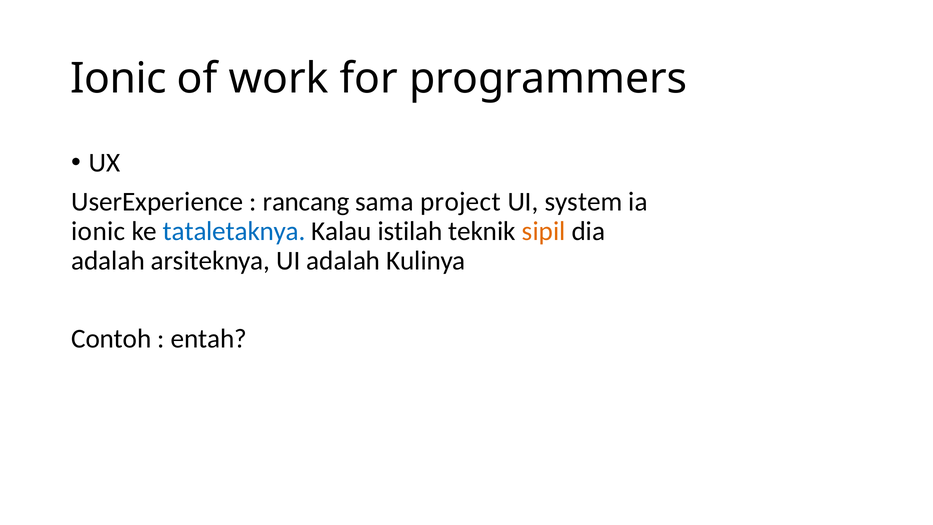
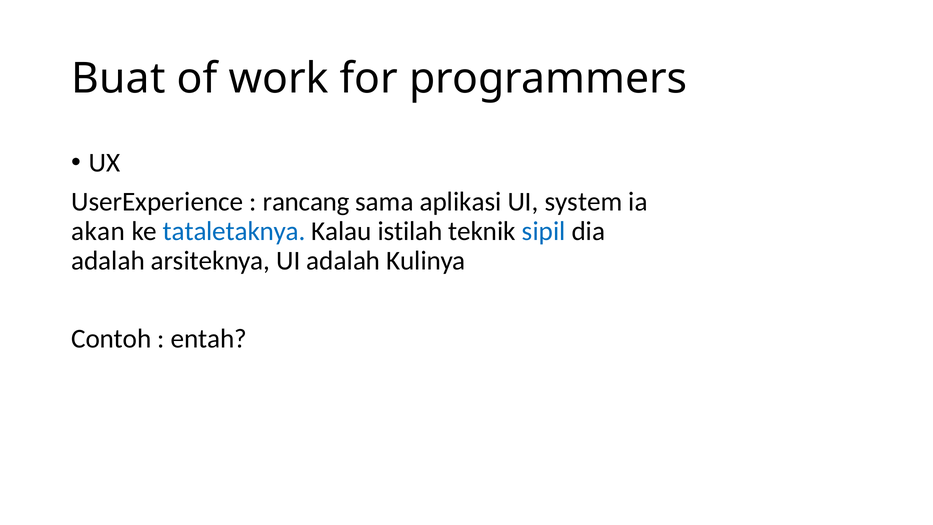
Ionic at (119, 78): Ionic -> Buat
project: project -> aplikasi
ionic at (98, 231): ionic -> akan
sipil colour: orange -> blue
